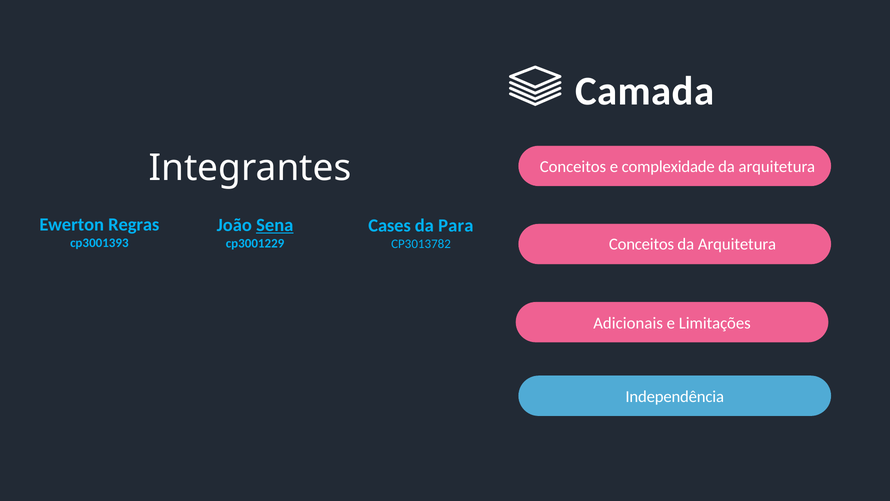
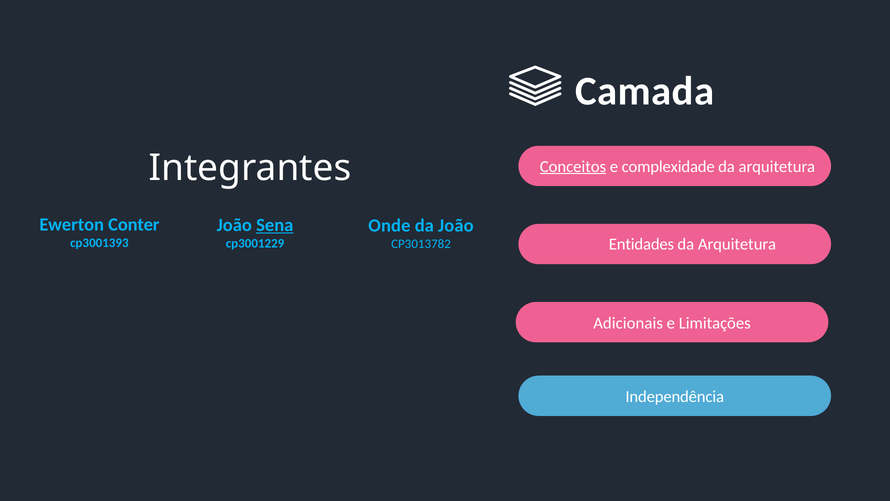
Conceitos at (573, 166) underline: none -> present
Regras: Regras -> Conter
Cases: Cases -> Onde
da Para: Para -> João
CP3013782 Conceitos: Conceitos -> Entidades
